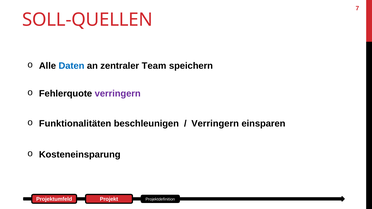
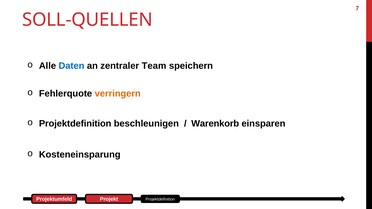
verringern at (118, 94) colour: purple -> orange
Funktionalitäten at (75, 124): Funktionalitäten -> Projektdefinition
Verringern at (215, 124): Verringern -> Warenkorb
